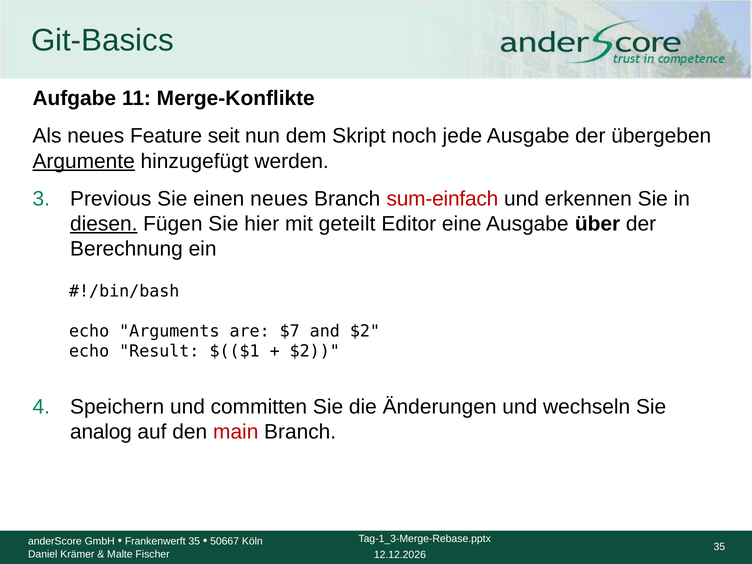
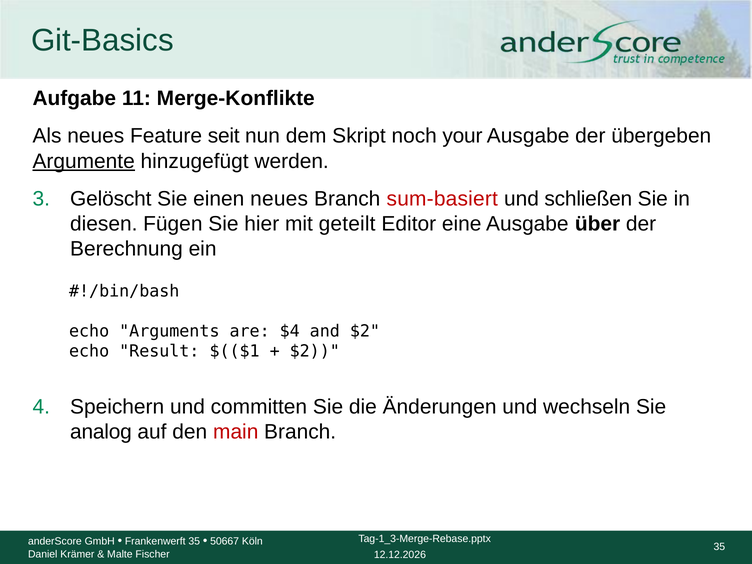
jede: jede -> your
Previous: Previous -> Gelöscht
sum-einfach: sum-einfach -> sum-basiert
erkennen: erkennen -> schließen
diesen underline: present -> none
$7: $7 -> $4
